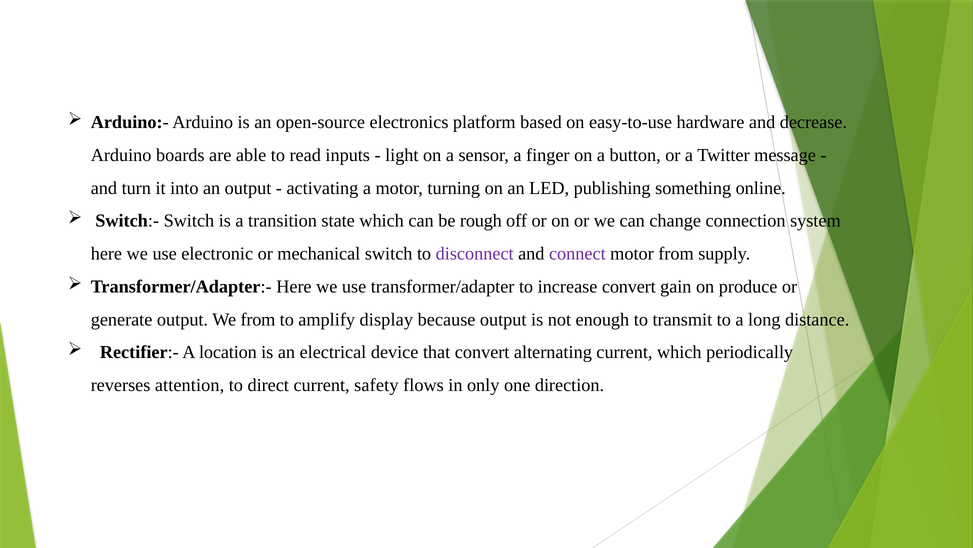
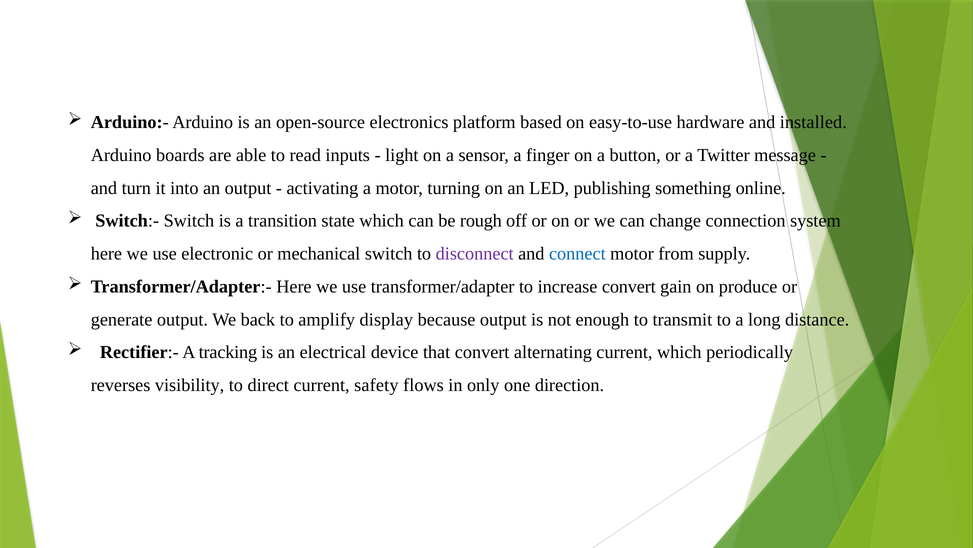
decrease: decrease -> installed
connect colour: purple -> blue
We from: from -> back
location: location -> tracking
attention: attention -> visibility
